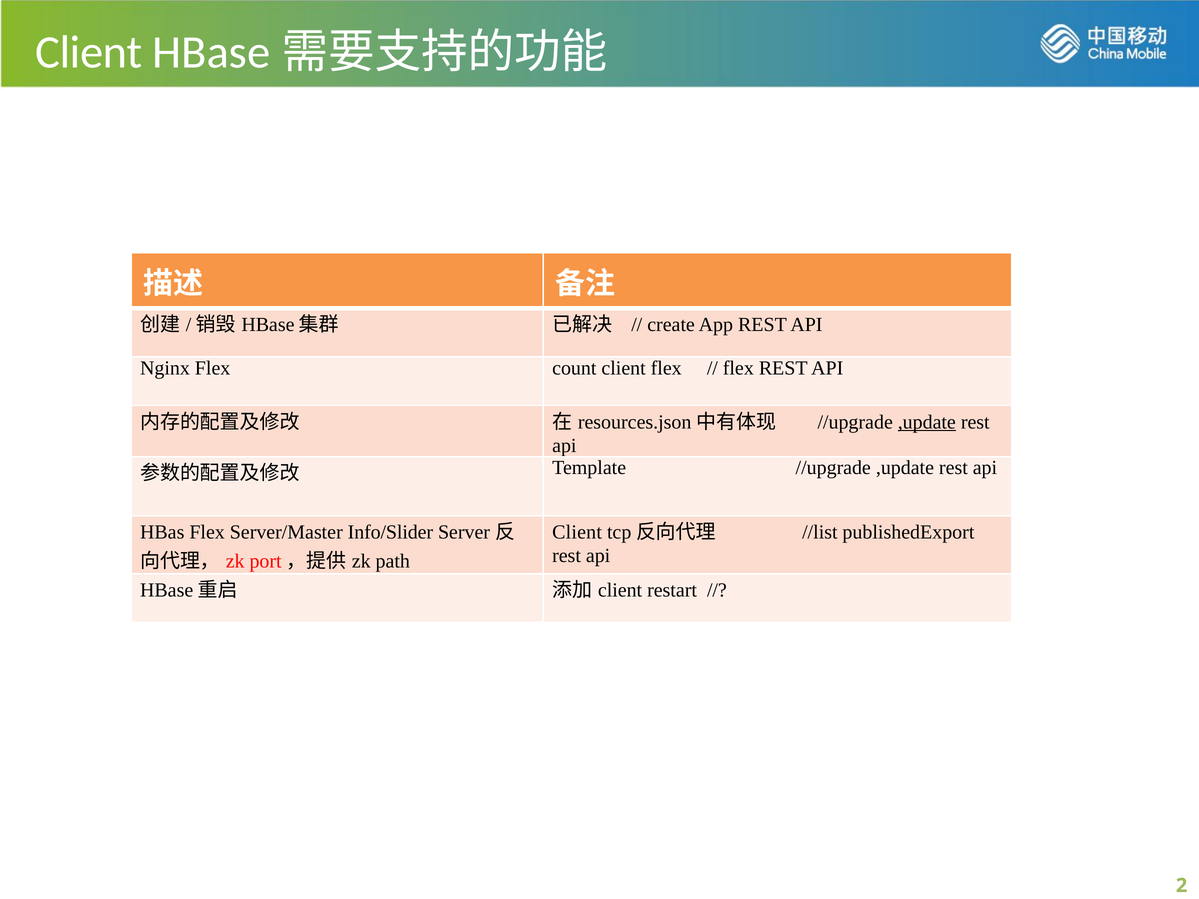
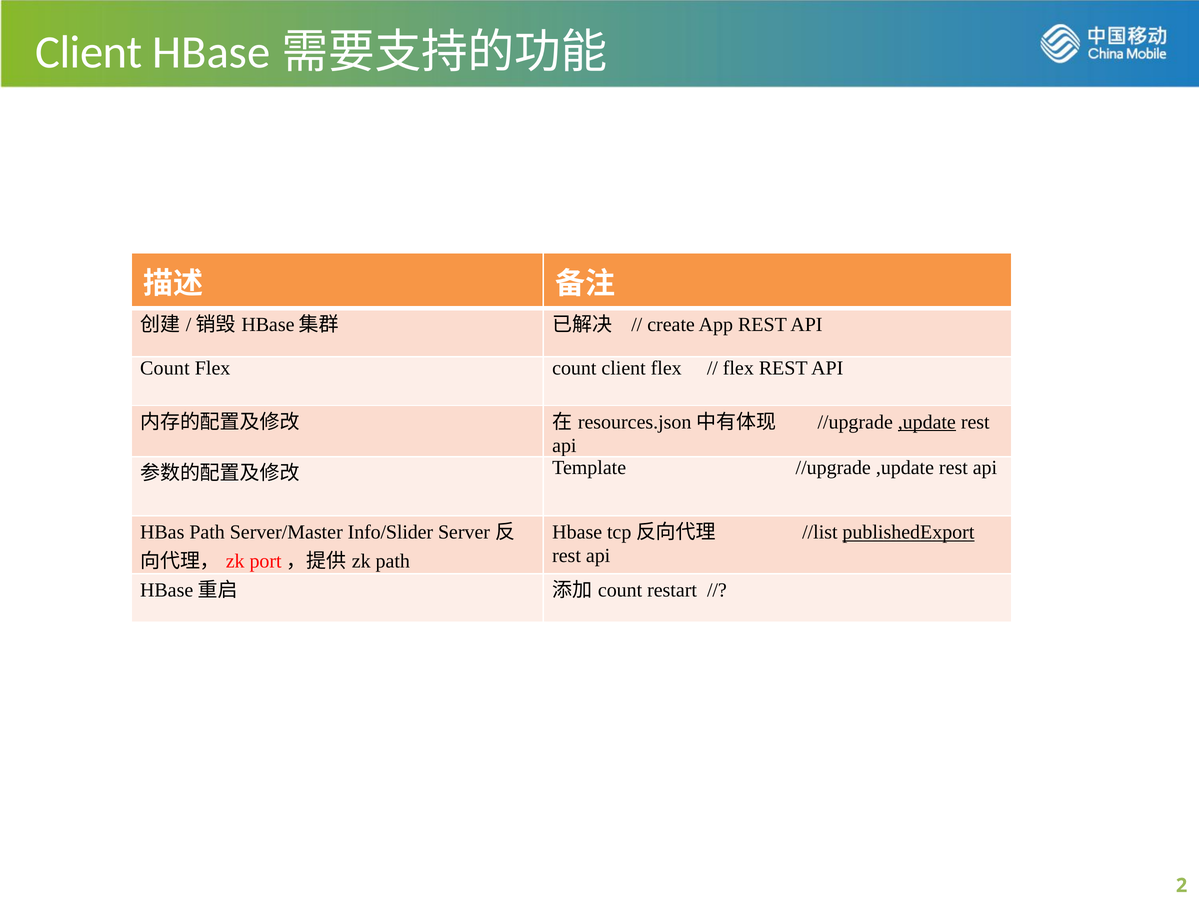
Nginx at (165, 368): Nginx -> Count
HBas Flex: Flex -> Path
Client at (577, 532): Client -> Hbase
publishedExport underline: none -> present
client at (620, 590): client -> count
